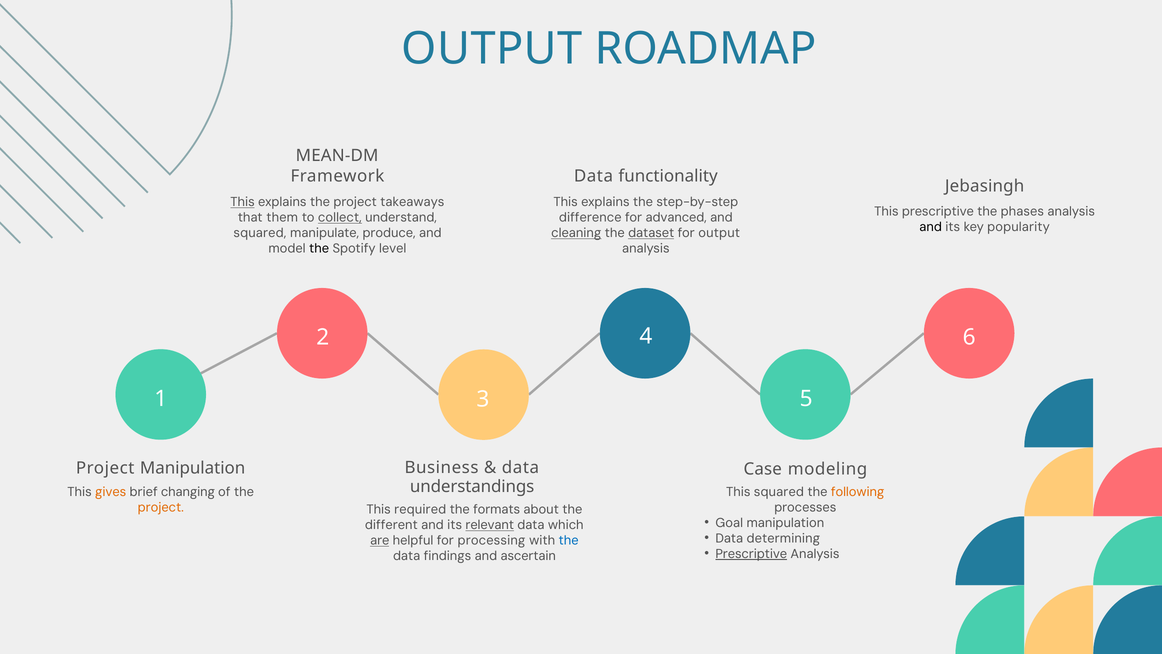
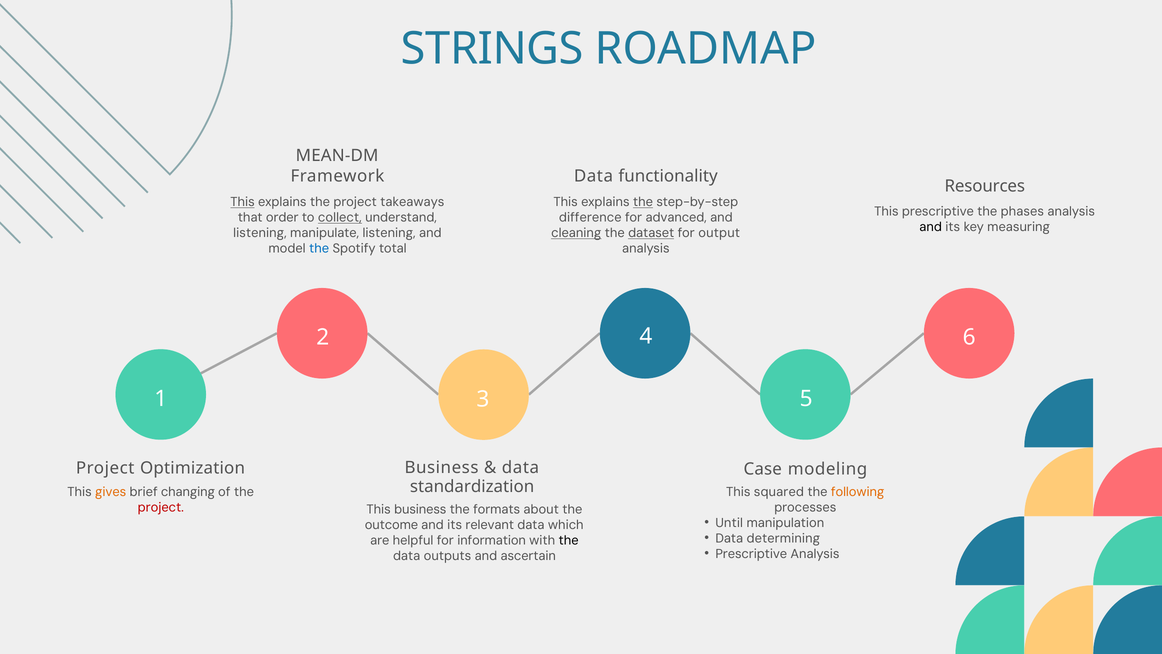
OUTPUT at (492, 49): OUTPUT -> STRINGS
Jebasingh: Jebasingh -> Resources
the at (643, 202) underline: none -> present
them: them -> order
popularity: popularity -> measuring
squared at (260, 233): squared -> listening
manipulate produce: produce -> listening
the at (319, 248) colour: black -> blue
level: level -> total
Project Manipulation: Manipulation -> Optimization
understandings: understandings -> standardization
project at (161, 507) colour: orange -> red
This required: required -> business
Goal: Goal -> Until
different: different -> outcome
relevant underline: present -> none
are underline: present -> none
processing: processing -> information
the at (569, 540) colour: blue -> black
Prescriptive at (751, 554) underline: present -> none
findings: findings -> outputs
